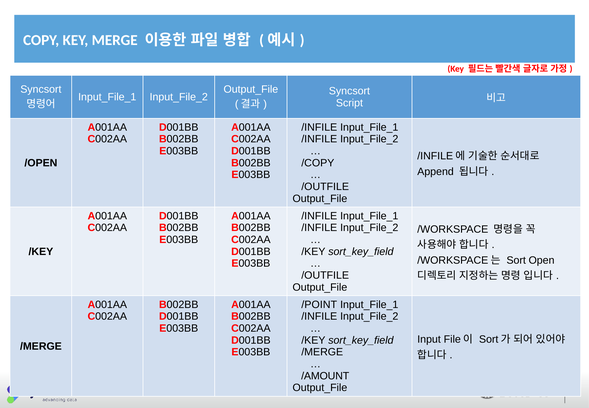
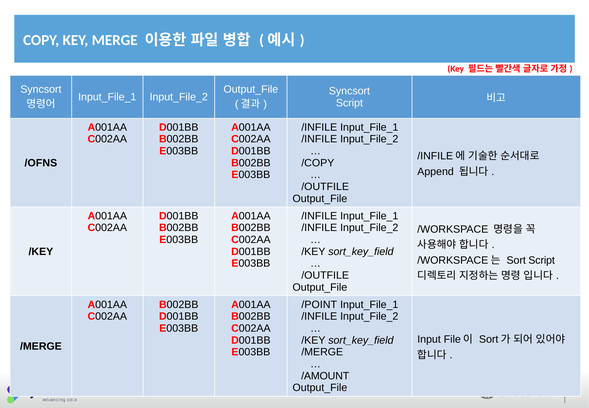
/OPEN: /OPEN -> /OFNS
Sort Open: Open -> Script
